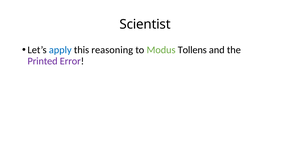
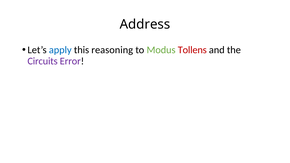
Scientist: Scientist -> Address
Tollens colour: black -> red
Printed: Printed -> Circuits
